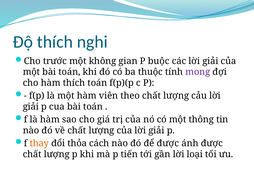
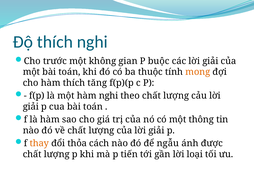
mong colour: purple -> orange
thích toán: toán -> tăng
hàm viên: viên -> nghi
để được: được -> ngẫu
